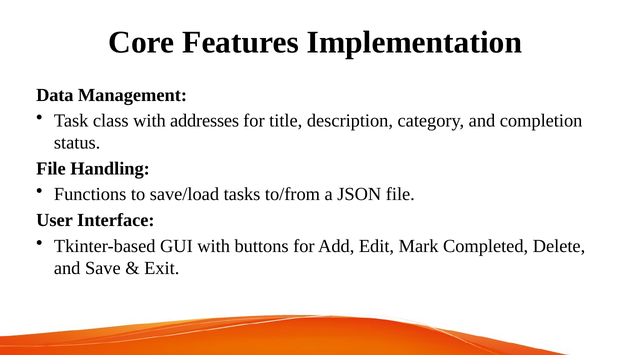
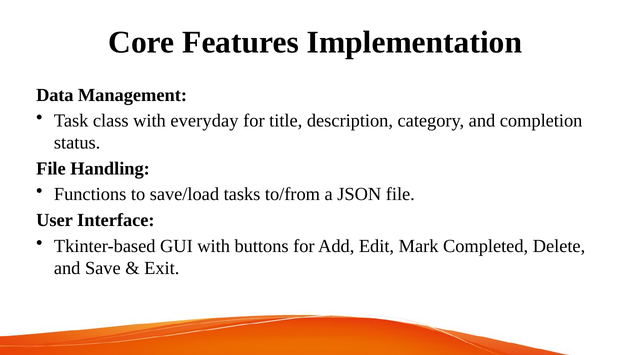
addresses: addresses -> everyday
